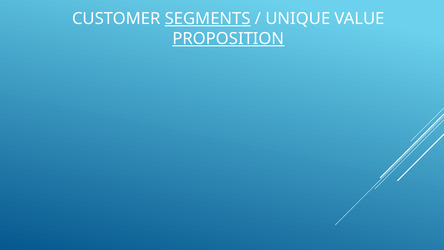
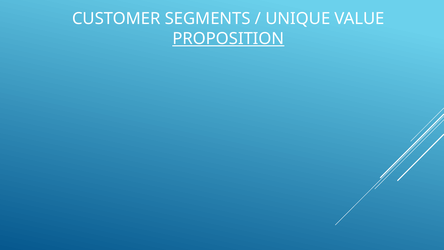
SEGMENTS underline: present -> none
